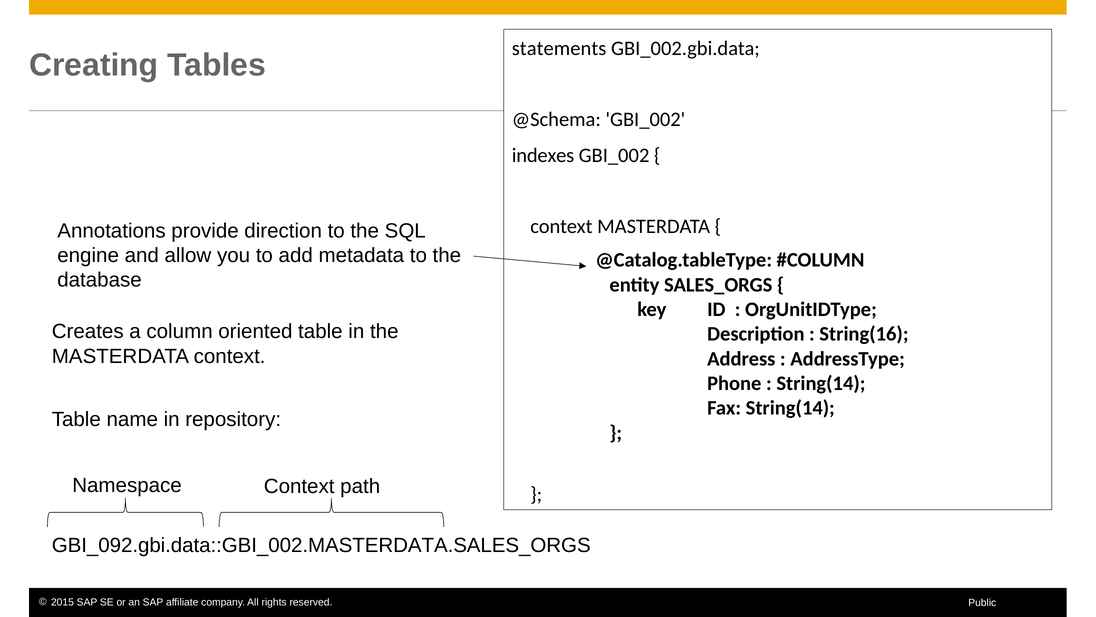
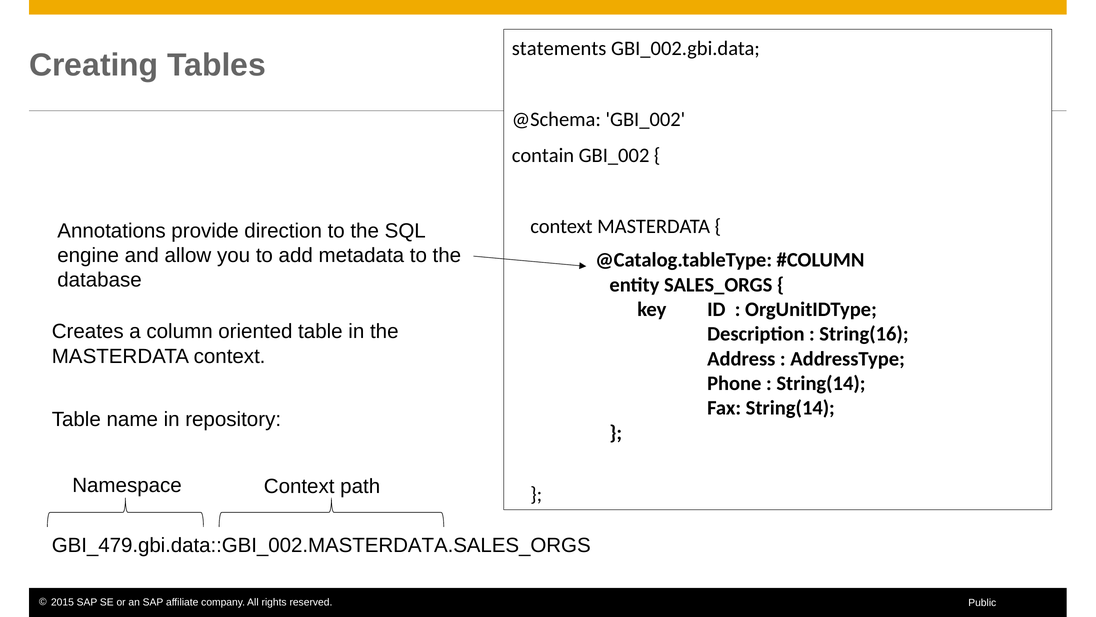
indexes: indexes -> contain
GBI_092.gbi.data::GBI_002.MASTERDATA.SALES_ORGS: GBI_092.gbi.data::GBI_002.MASTERDATA.SALES_ORGS -> GBI_479.gbi.data::GBI_002.MASTERDATA.SALES_ORGS
